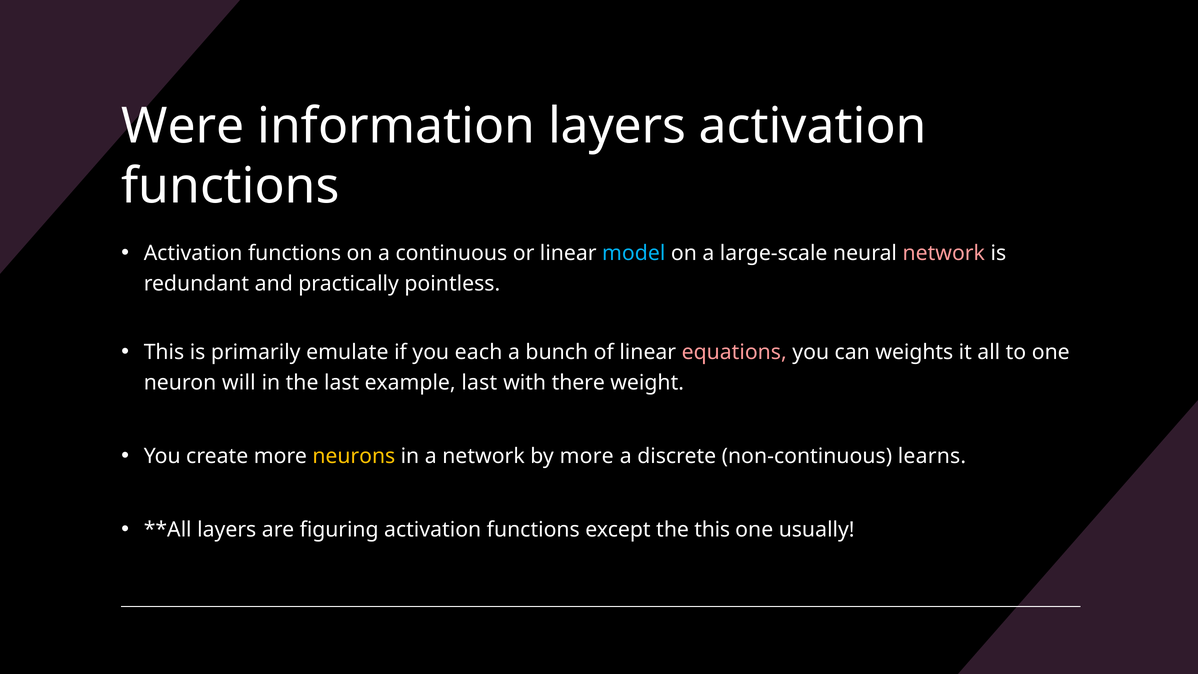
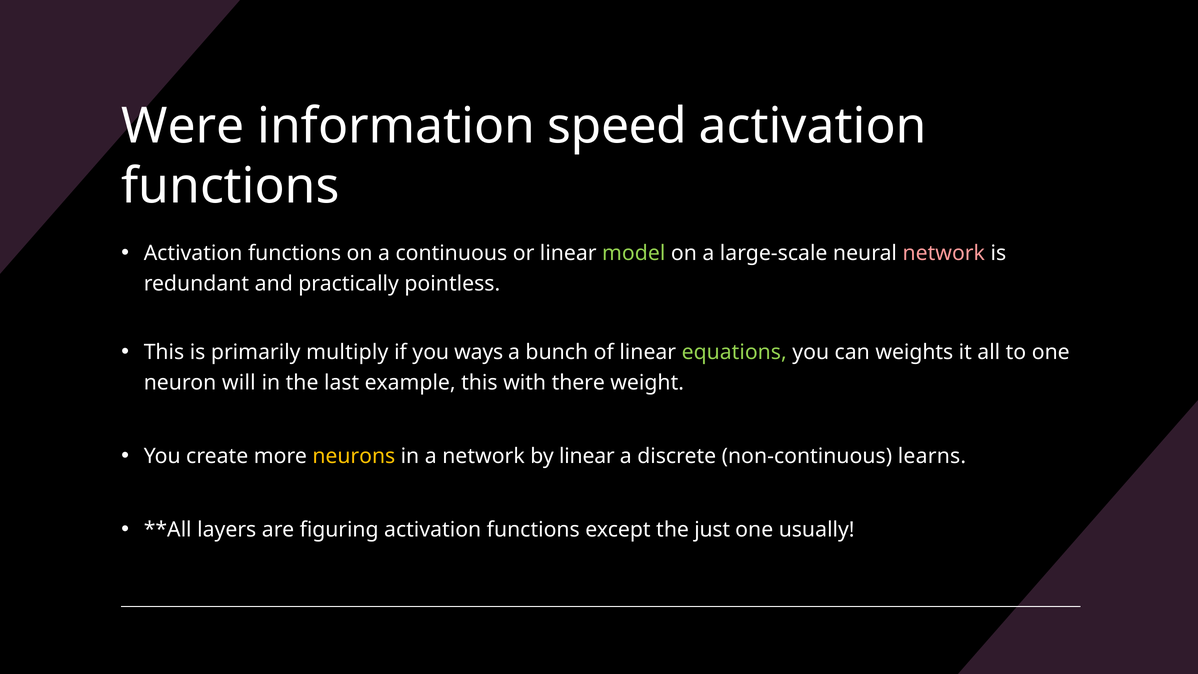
information layers: layers -> speed
model colour: light blue -> light green
emulate: emulate -> multiply
each: each -> ways
equations colour: pink -> light green
example last: last -> this
by more: more -> linear
the this: this -> just
